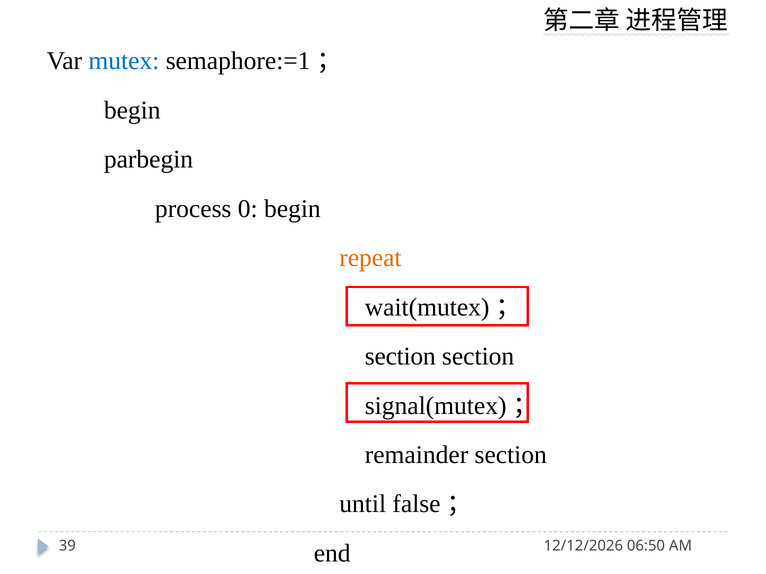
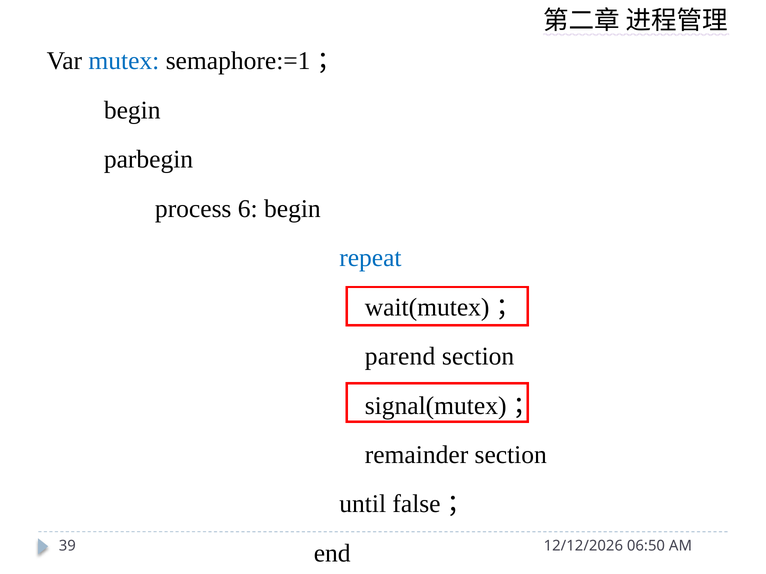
0: 0 -> 6
repeat colour: orange -> blue
section at (400, 357): section -> parend
